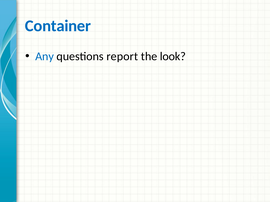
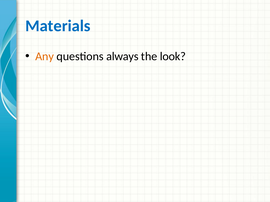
Container: Container -> Materials
Any colour: blue -> orange
report: report -> always
